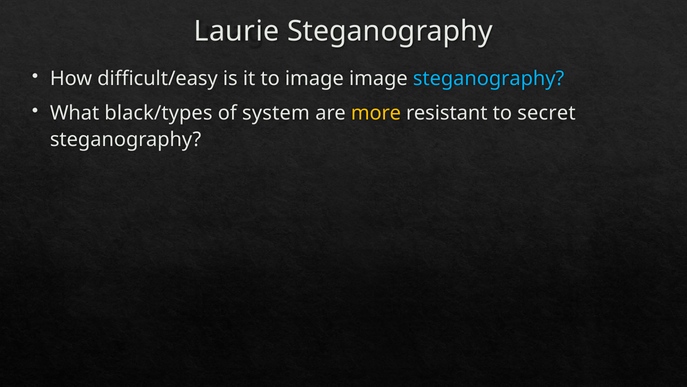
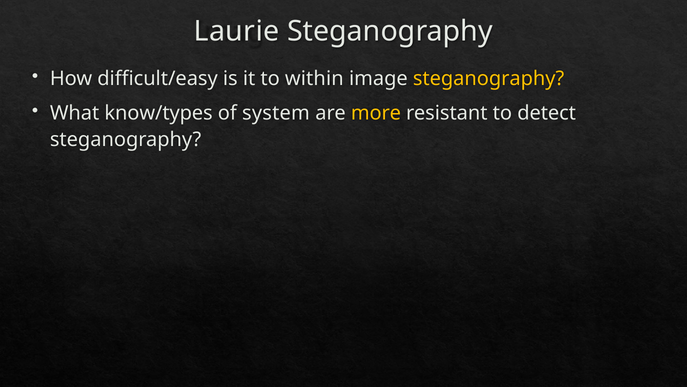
to image: image -> within
steganography at (489, 78) colour: light blue -> yellow
black/types: black/types -> know/types
secret: secret -> detect
